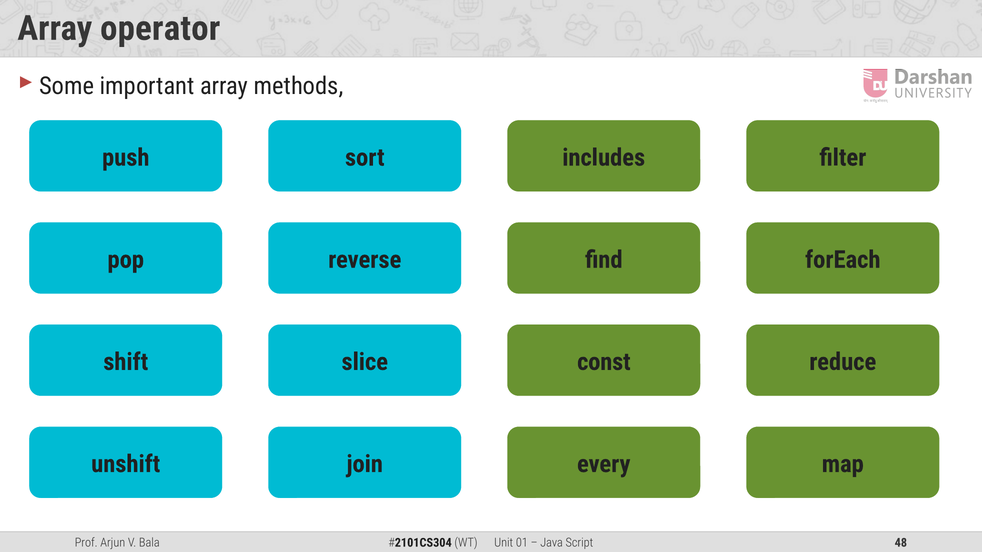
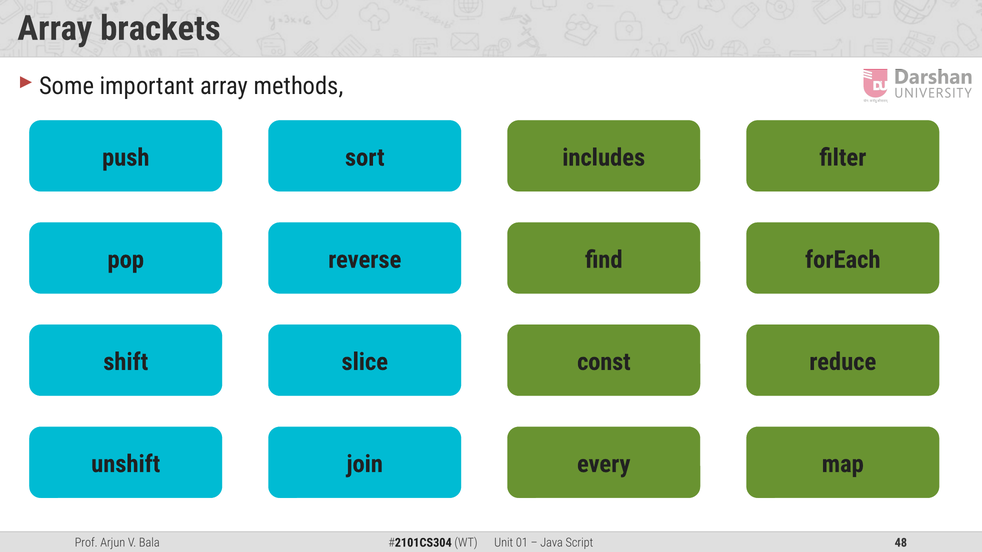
operator: operator -> brackets
